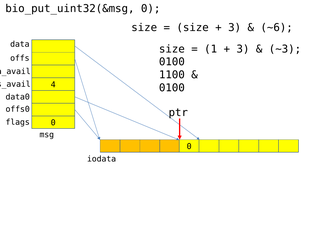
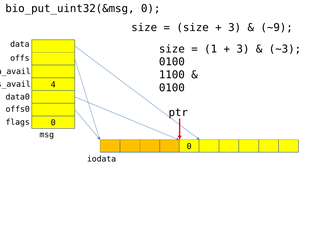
~6: ~6 -> ~9
